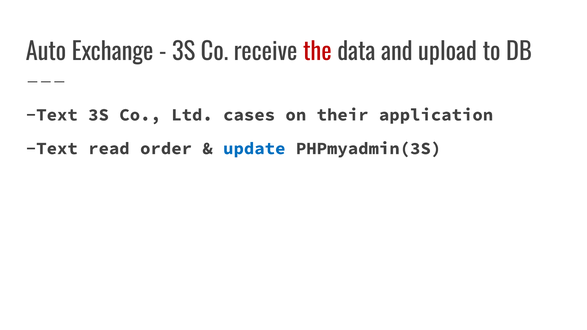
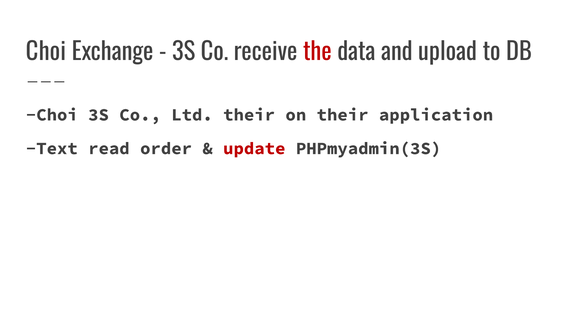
Auto at (46, 52): Auto -> Choi
Text at (52, 115): Text -> Choi
Ltd cases: cases -> their
update colour: blue -> red
